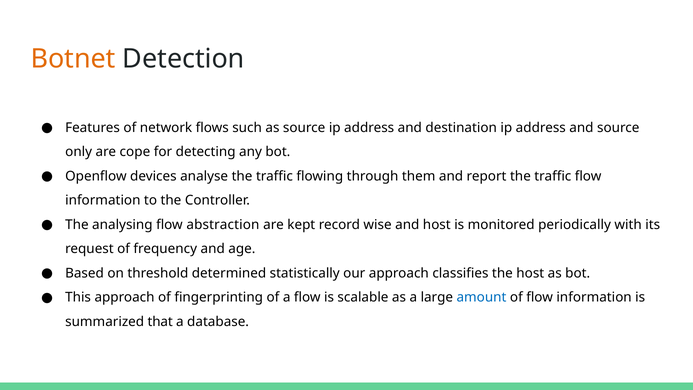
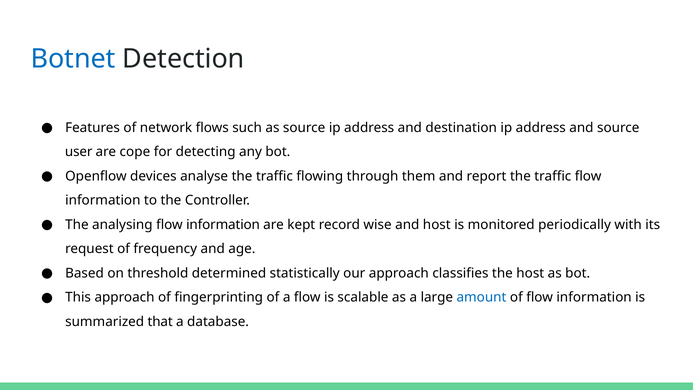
Botnet colour: orange -> blue
only: only -> user
analysing flow abstraction: abstraction -> information
